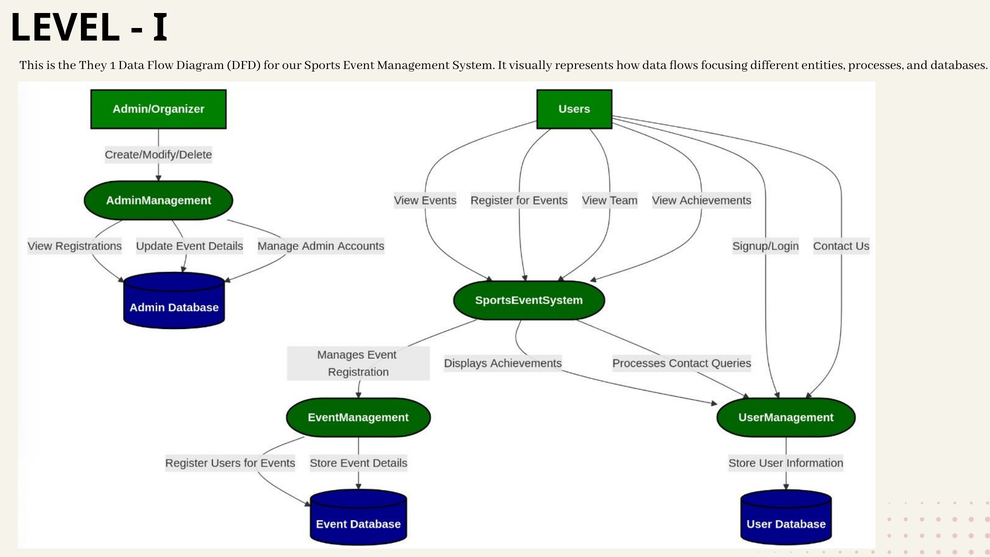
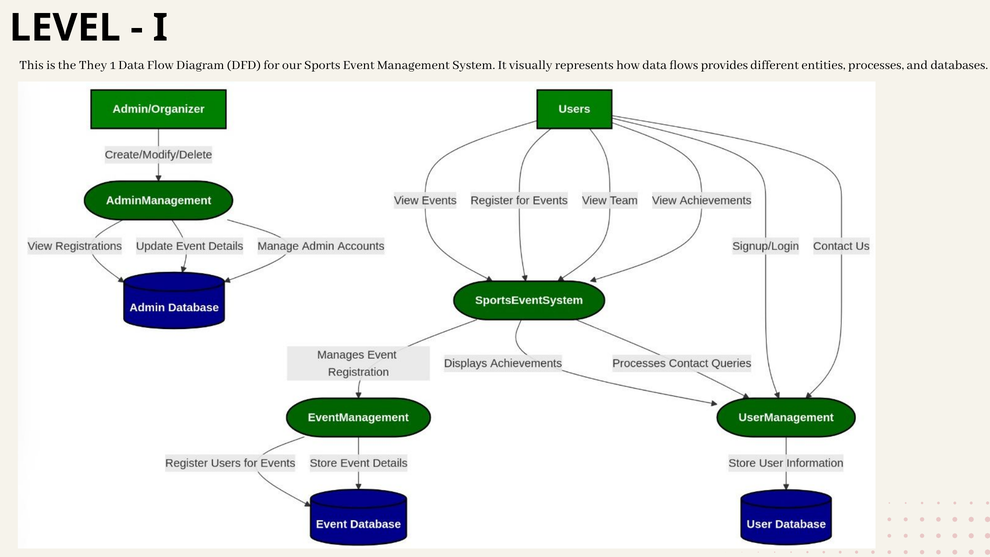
focusing: focusing -> provides
